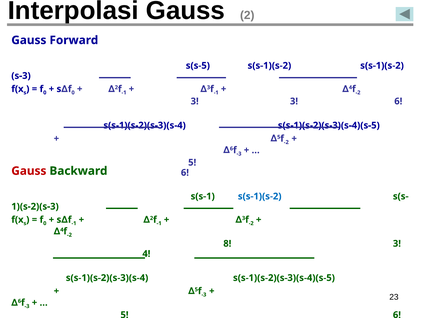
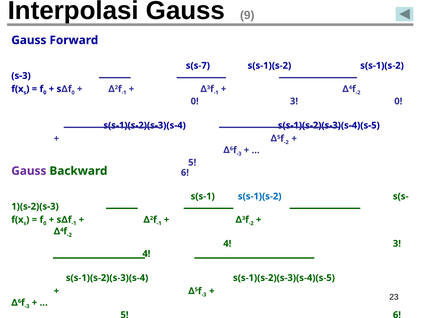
2: 2 -> 9
s(s-5: s(s-5 -> s(s-7
3 at (195, 101): 3 -> 0
3 6: 6 -> 0
Gauss at (29, 171) colour: red -> purple
8 at (227, 244): 8 -> 4
